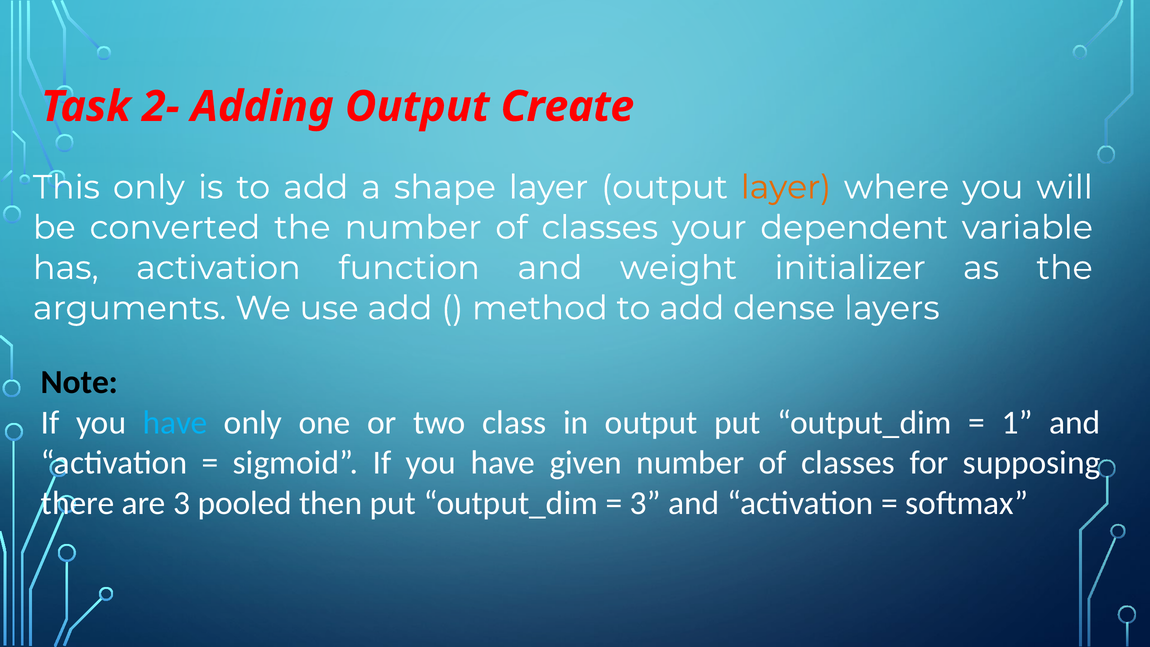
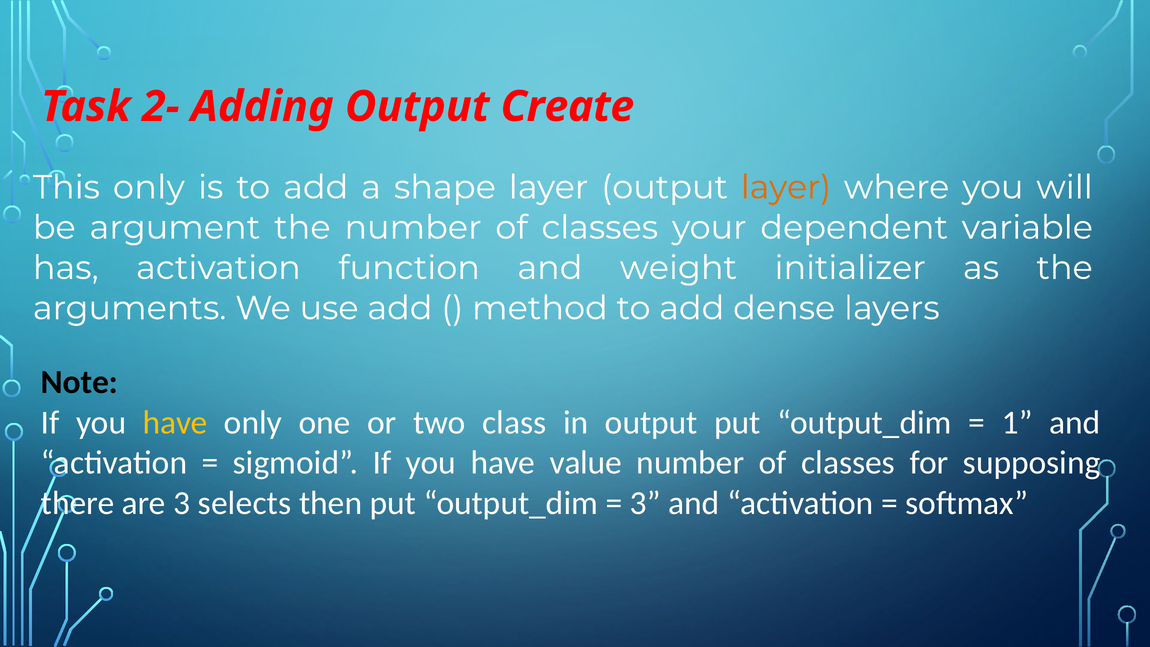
converted: converted -> argument
have at (175, 423) colour: light blue -> yellow
given: given -> value
pooled: pooled -> selects
